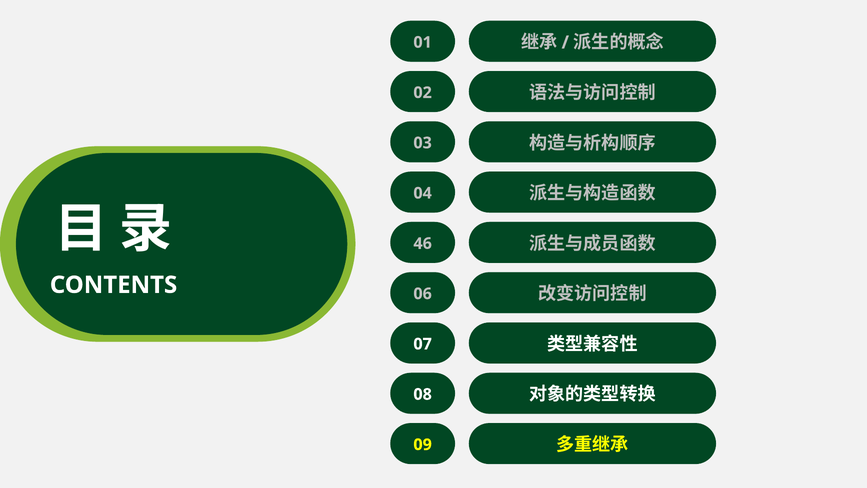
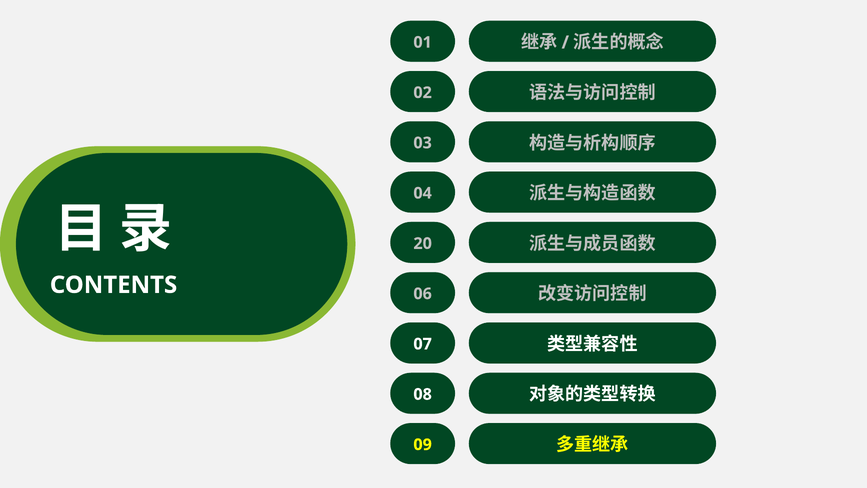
46: 46 -> 20
